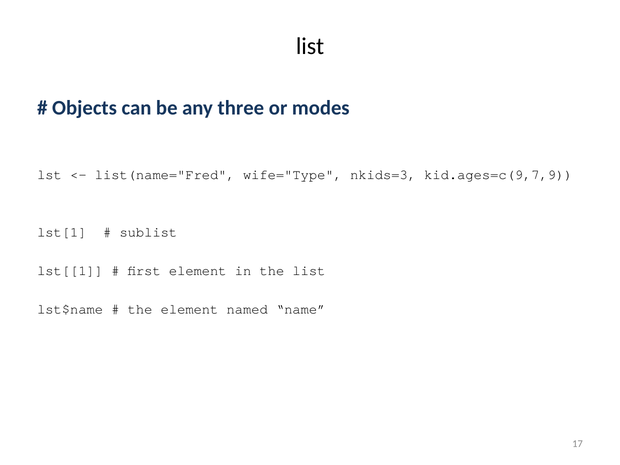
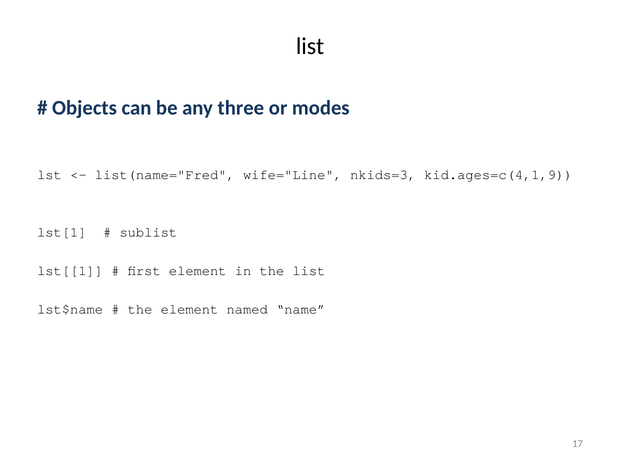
wife="Type: wife="Type -> wife="Line
kid.ages=c(9,7,9: kid.ages=c(9,7,9 -> kid.ages=c(4,1,9
